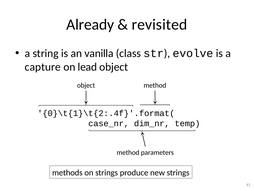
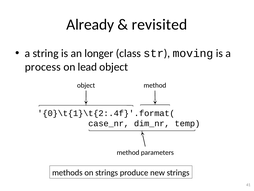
vanilla: vanilla -> longer
evolve: evolve -> moving
capture: capture -> process
